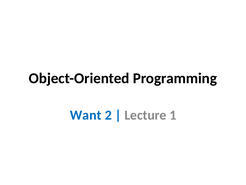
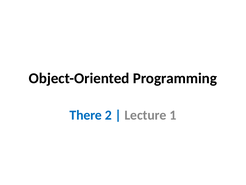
Want: Want -> There
